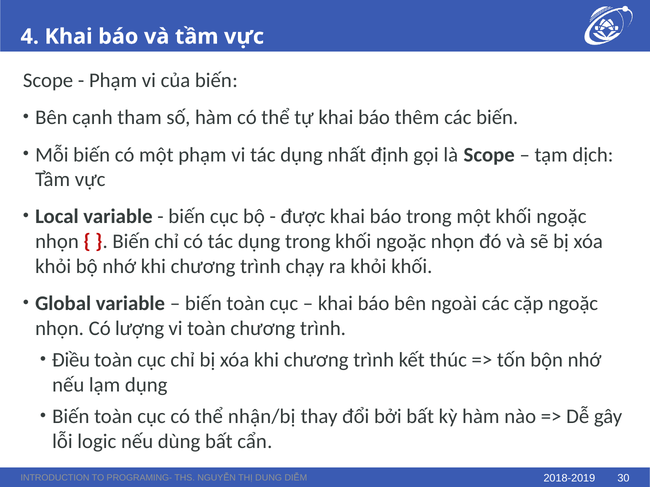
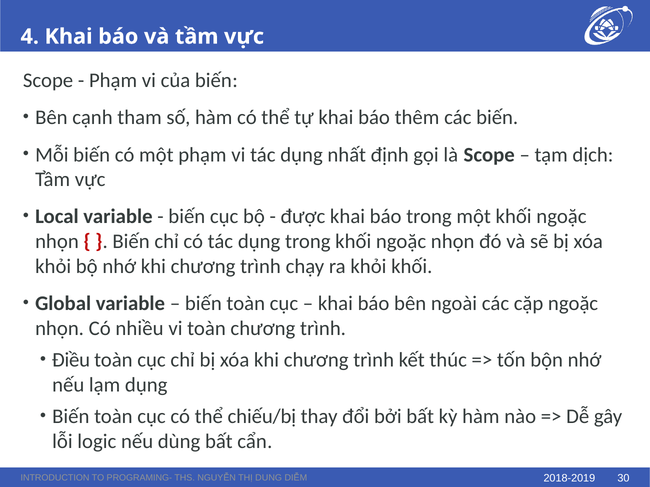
lượng: lượng -> nhiều
nhận/bị: nhận/bị -> chiếu/bị
